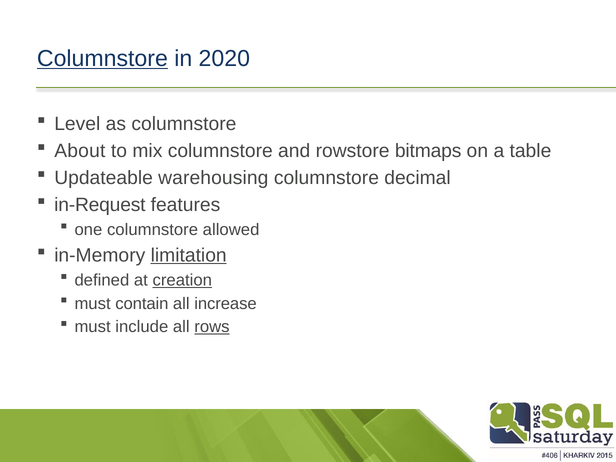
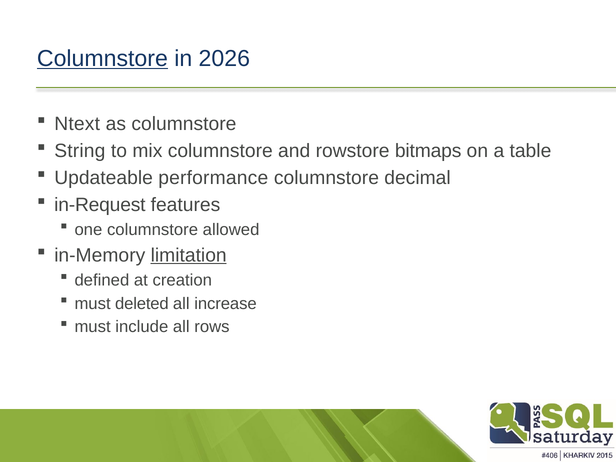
2020: 2020 -> 2026
Level: Level -> Ntext
About: About -> String
warehousing: warehousing -> performance
creation underline: present -> none
contain: contain -> deleted
rows underline: present -> none
